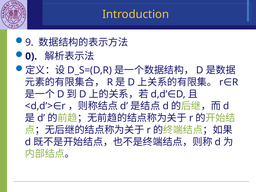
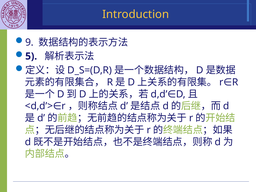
0: 0 -> 5
